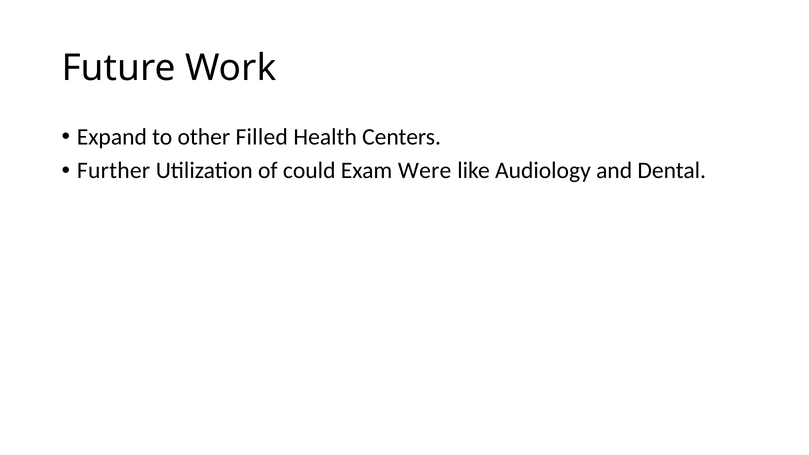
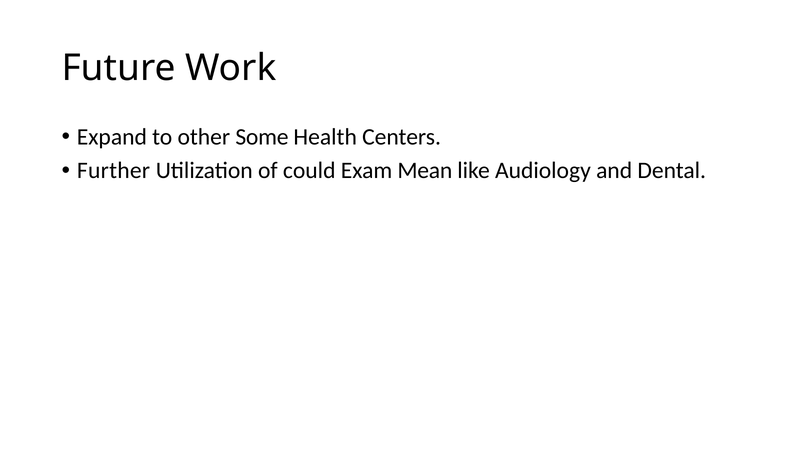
Filled: Filled -> Some
Were: Were -> Mean
